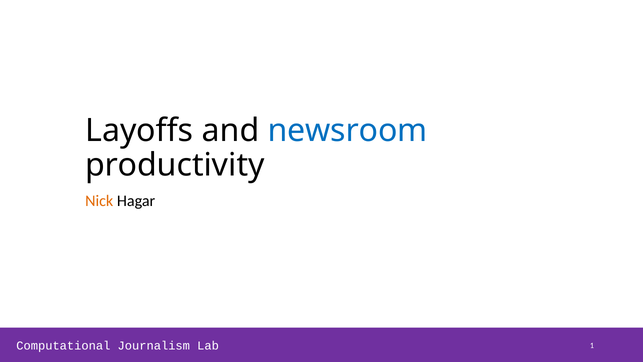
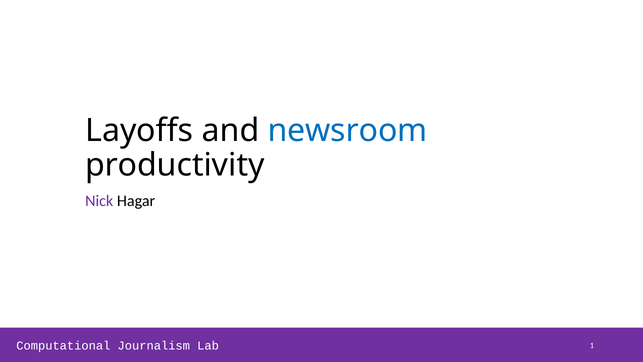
Nick colour: orange -> purple
